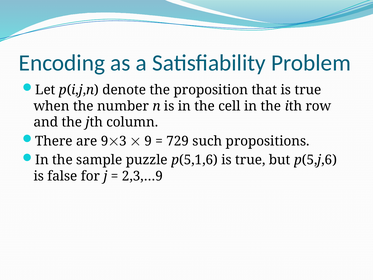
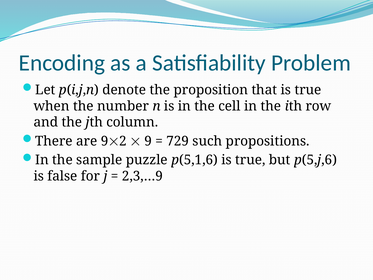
3: 3 -> 2
